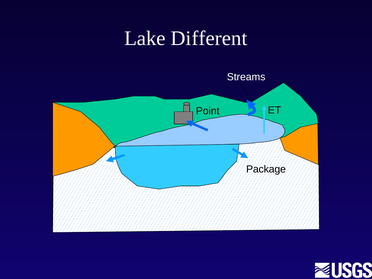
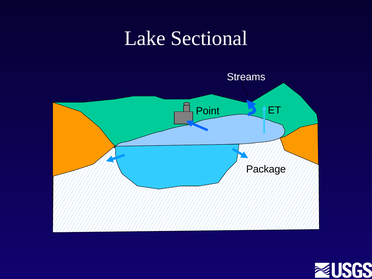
Different: Different -> Sectional
